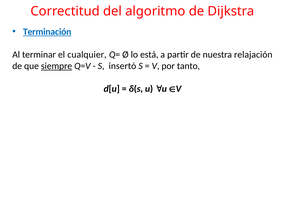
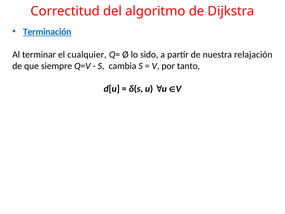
está: está -> sido
siempre underline: present -> none
insertó: insertó -> cambia
